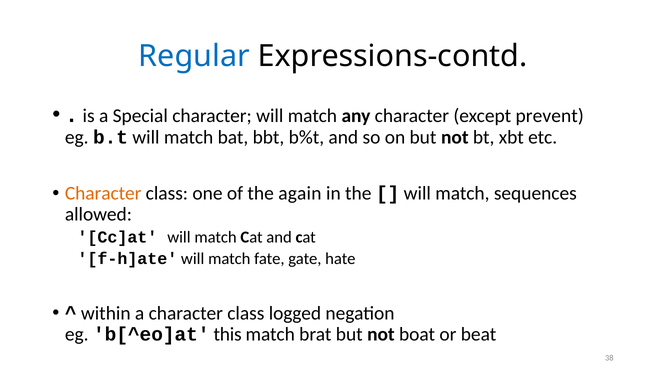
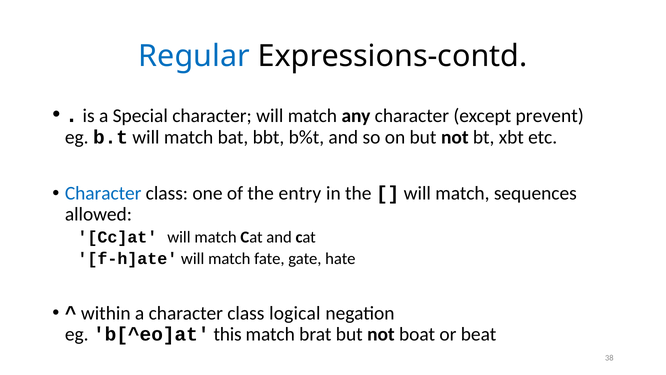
Character at (103, 193) colour: orange -> blue
again: again -> entry
logged: logged -> logical
